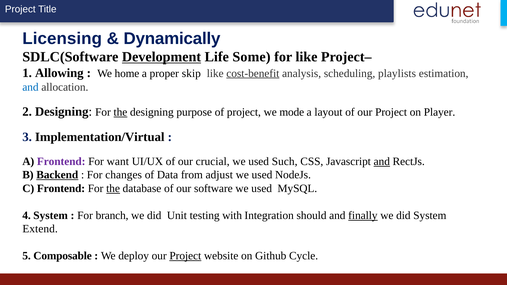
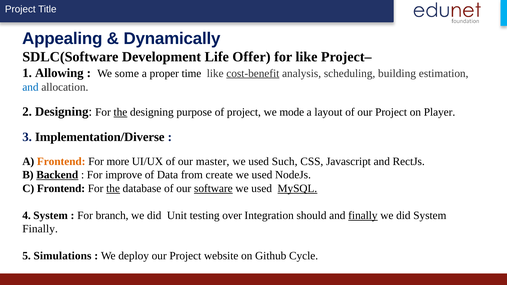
Licensing: Licensing -> Appealing
Development underline: present -> none
Some: Some -> Offer
home: home -> some
skip: skip -> time
playlists: playlists -> building
Implementation/Virtual: Implementation/Virtual -> Implementation/Diverse
Frontend at (61, 161) colour: purple -> orange
want: want -> more
crucial: crucial -> master
and at (382, 161) underline: present -> none
changes: changes -> improve
adjust: adjust -> create
software underline: none -> present
MySQL underline: none -> present
with: with -> over
Extend at (40, 229): Extend -> Finally
Composable: Composable -> Simulations
Project at (185, 256) underline: present -> none
